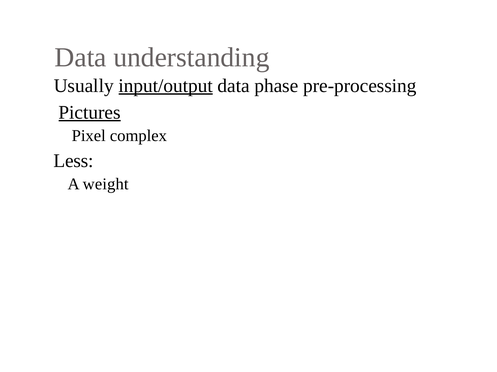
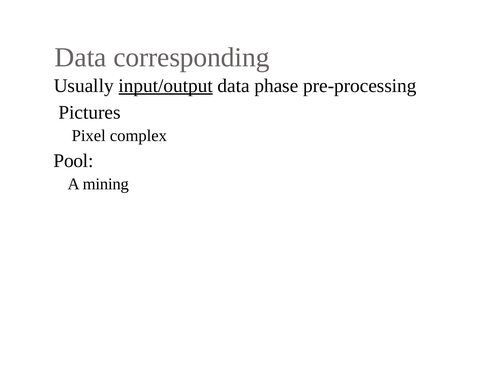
understanding: understanding -> corresponding
Pictures underline: present -> none
Less: Less -> Pool
weight: weight -> mining
